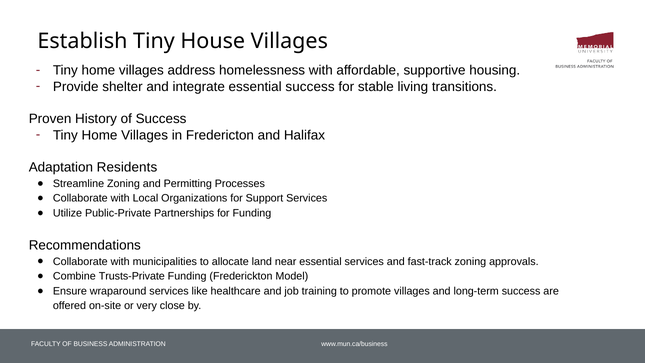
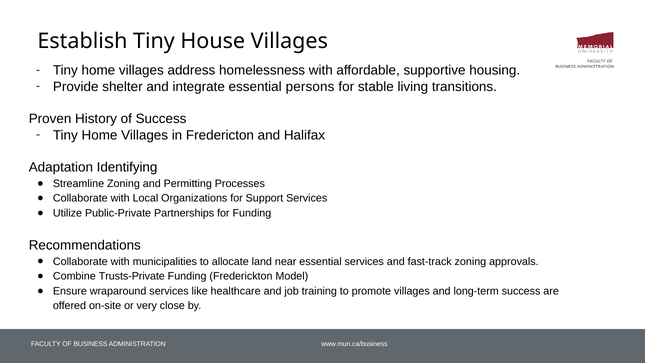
essential success: success -> persons
Residents: Residents -> Identifying
